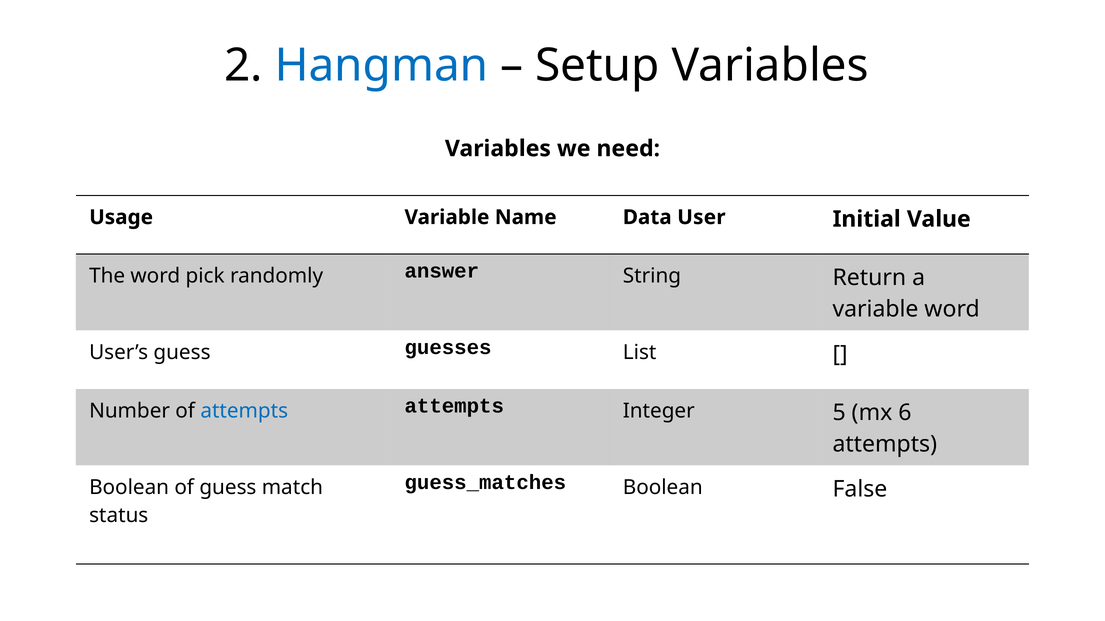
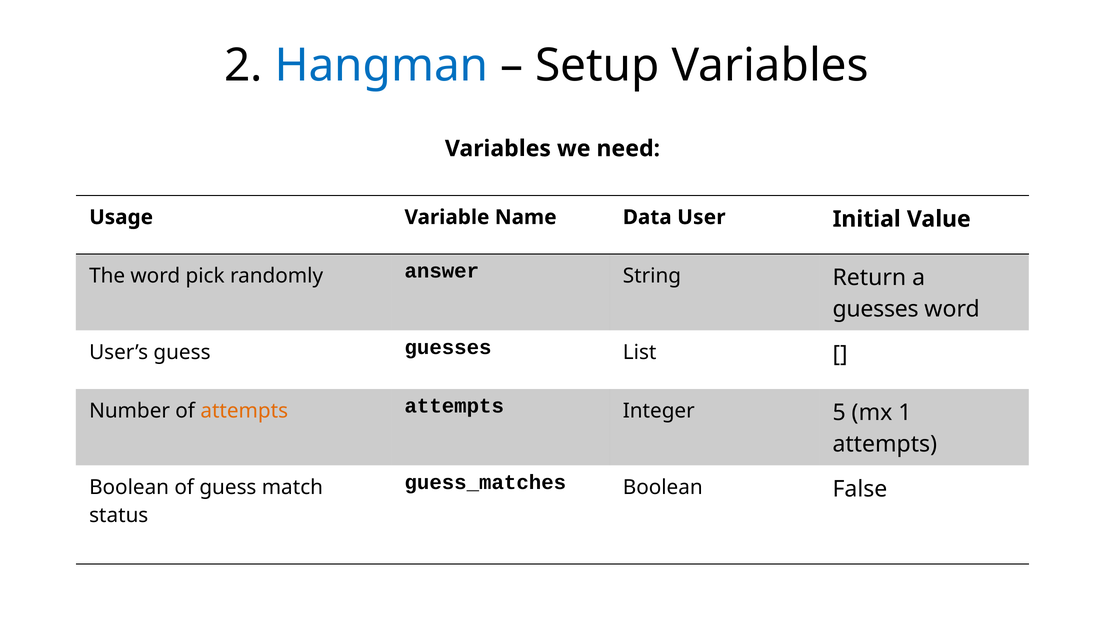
variable at (875, 310): variable -> guesses
attempts at (244, 411) colour: blue -> orange
6: 6 -> 1
